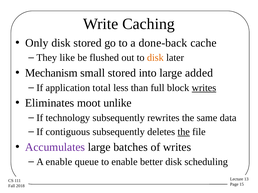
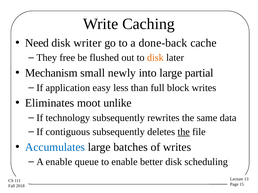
Only: Only -> Need
disk stored: stored -> writer
like: like -> free
small stored: stored -> newly
added: added -> partial
total: total -> easy
writes at (204, 88) underline: present -> none
Accumulates colour: purple -> blue
